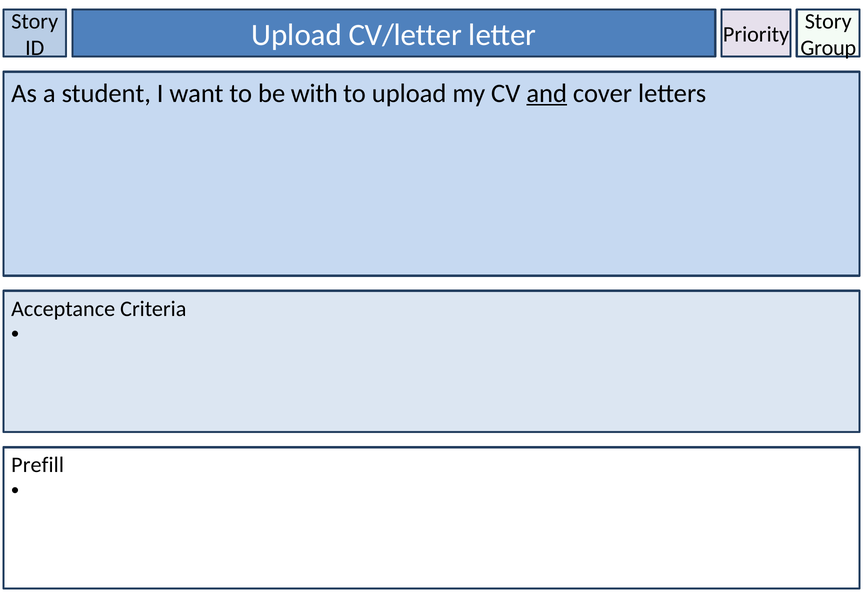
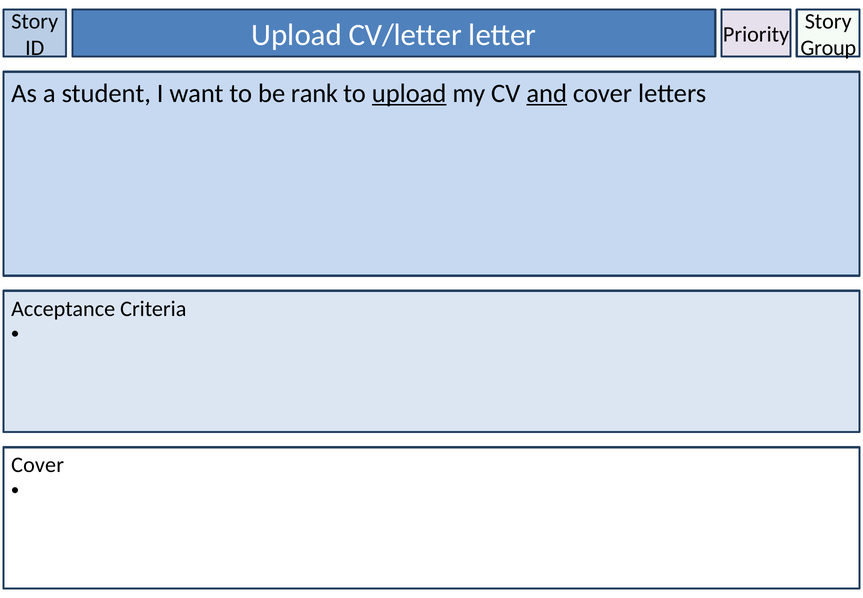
with: with -> rank
upload at (409, 93) underline: none -> present
Prefill at (38, 465): Prefill -> Cover
